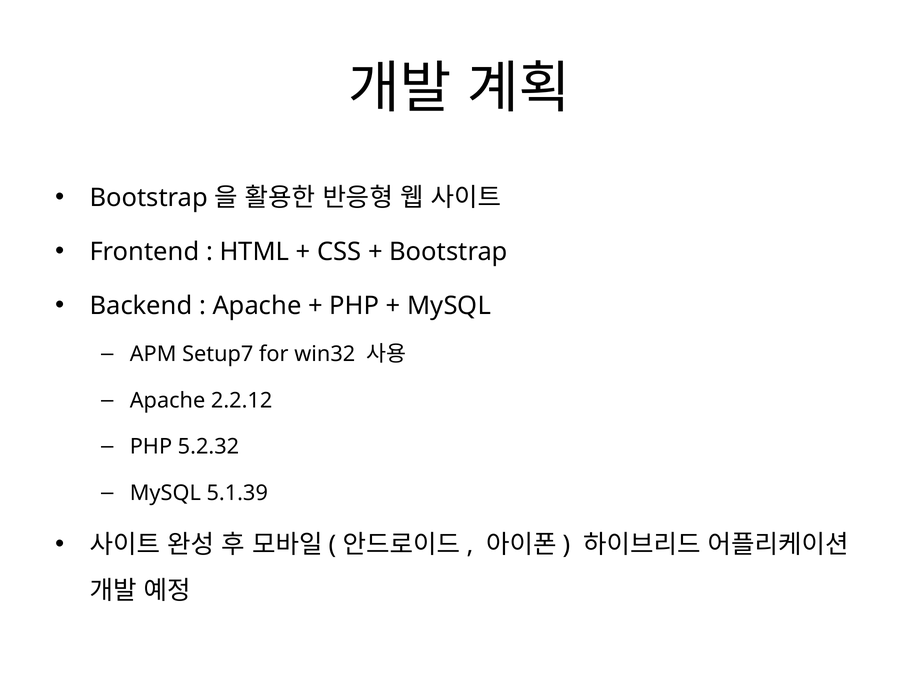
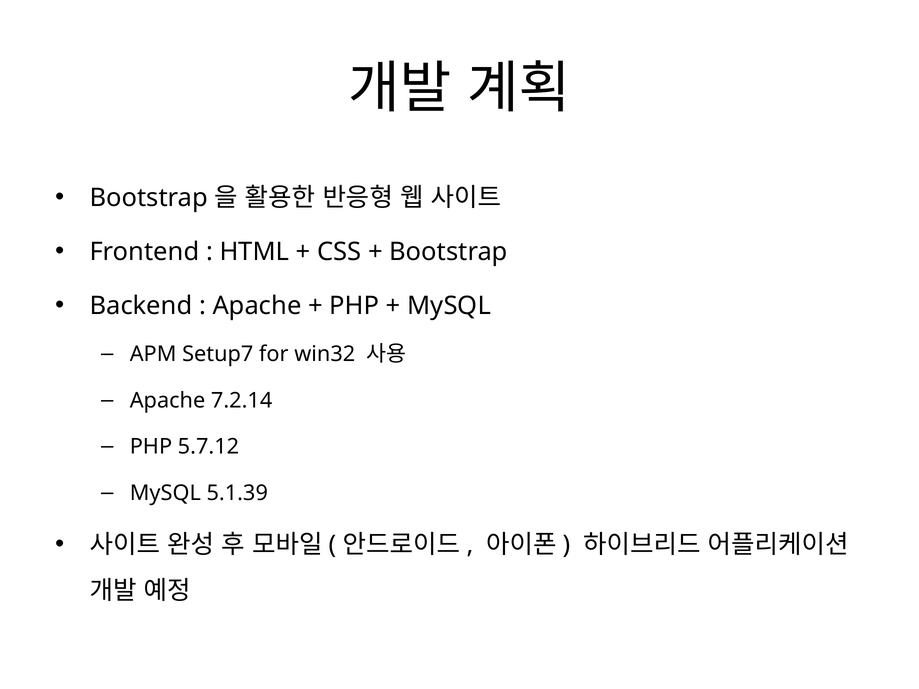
2.2.12: 2.2.12 -> 7.2.14
5.2.32: 5.2.32 -> 5.7.12
